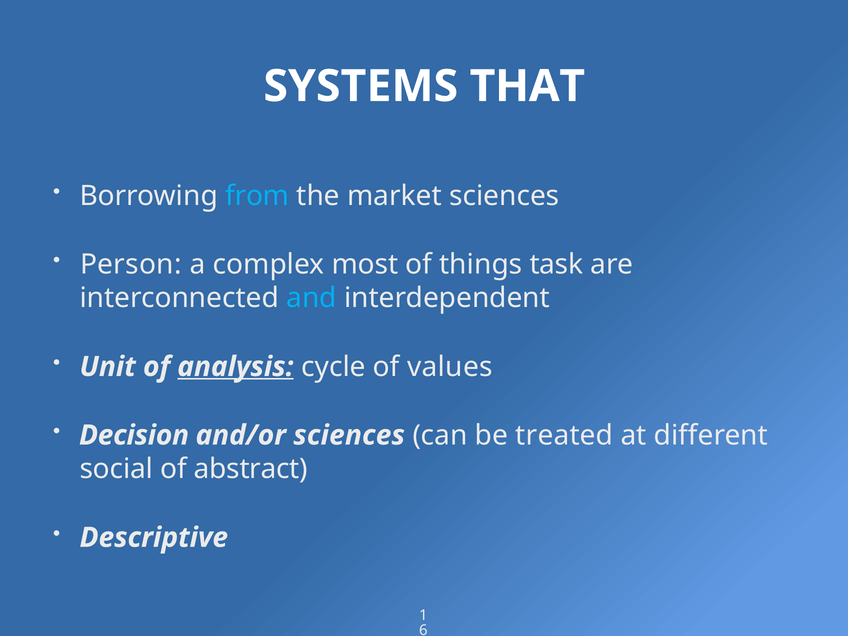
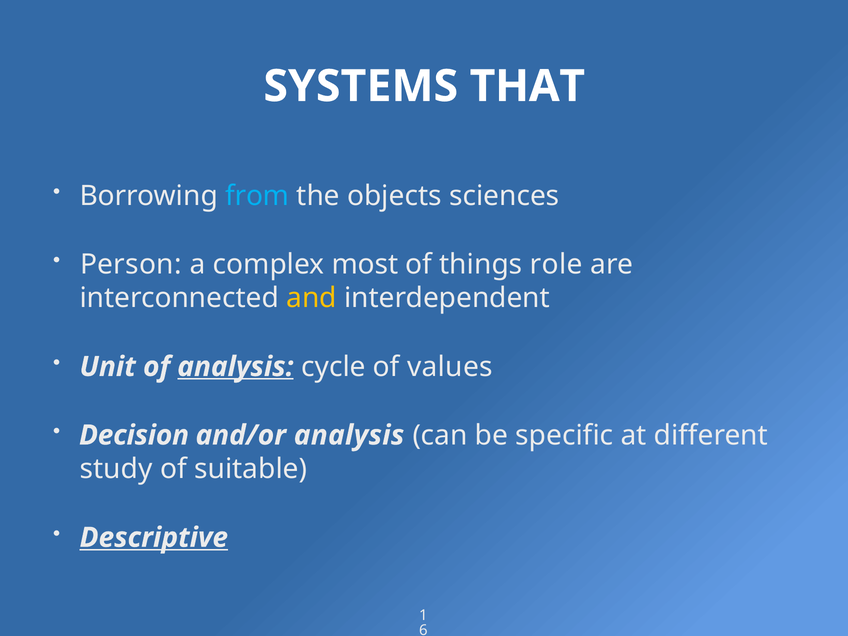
market: market -> objects
task: task -> role
and colour: light blue -> yellow
and/or sciences: sciences -> analysis
treated: treated -> specific
social: social -> study
abstract: abstract -> suitable
Descriptive underline: none -> present
